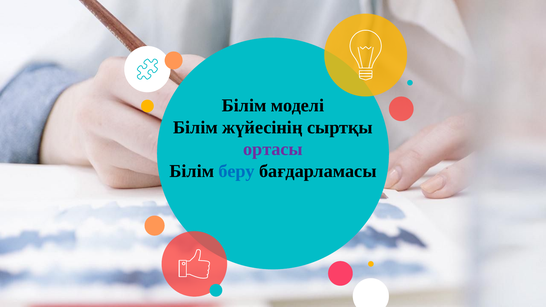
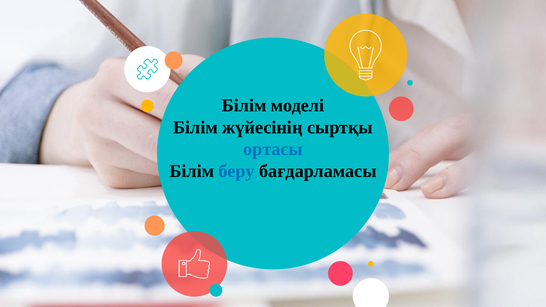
ортасы colour: purple -> blue
